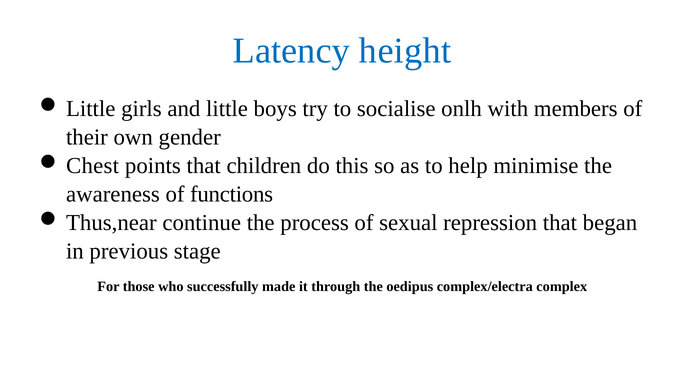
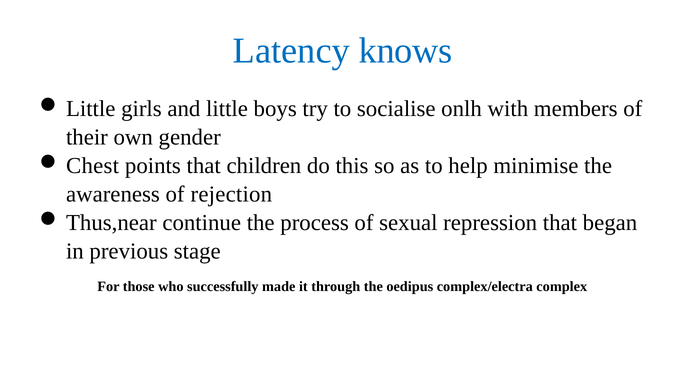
height: height -> knows
functions: functions -> rejection
